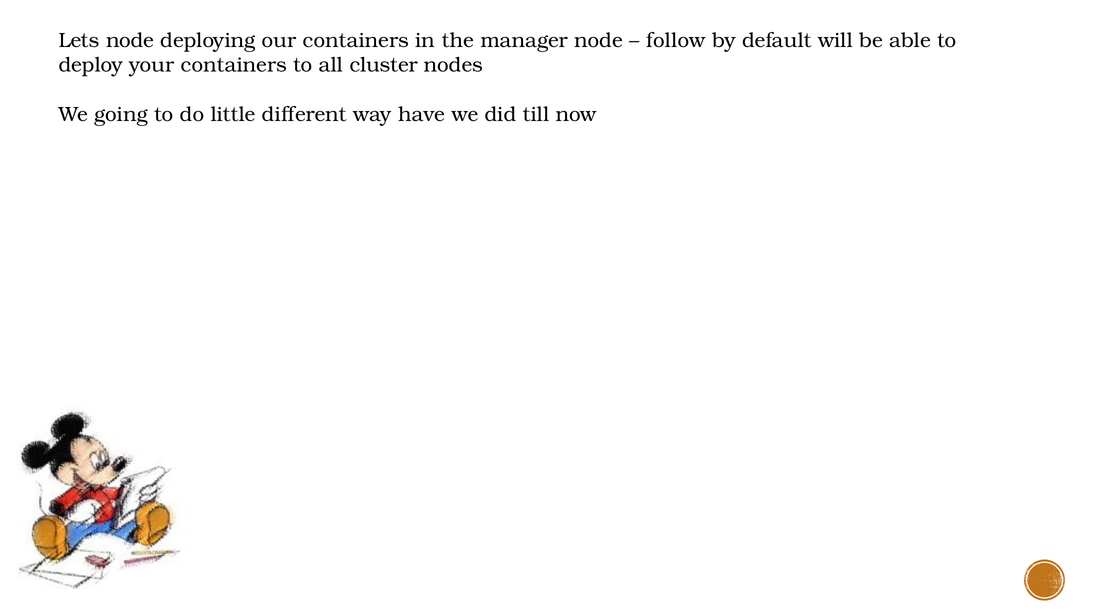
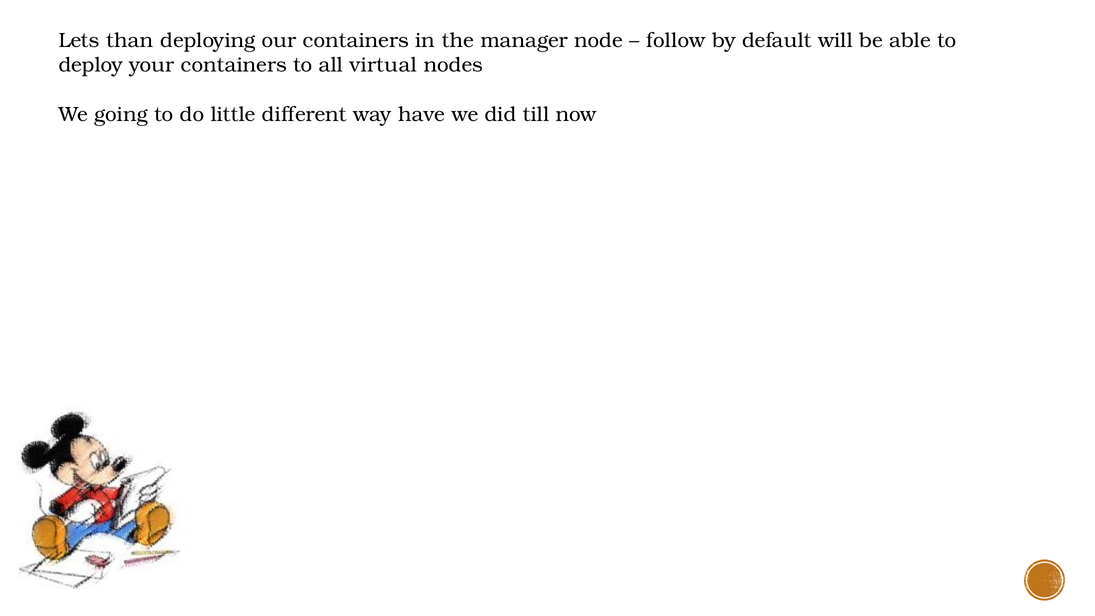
Lets node: node -> than
cluster: cluster -> virtual
